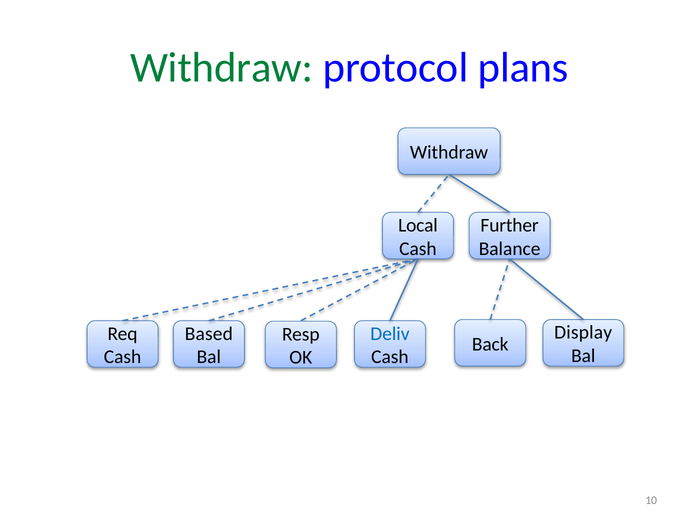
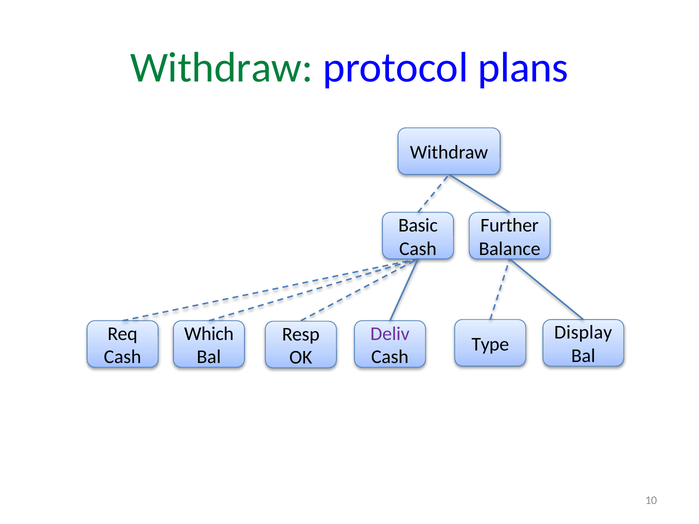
Local: Local -> Basic
Based: Based -> Which
Deliv colour: blue -> purple
Back: Back -> Type
